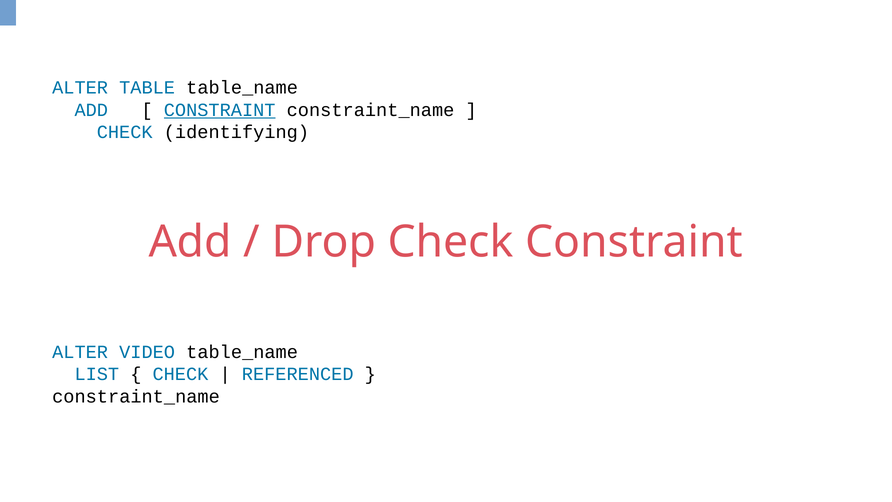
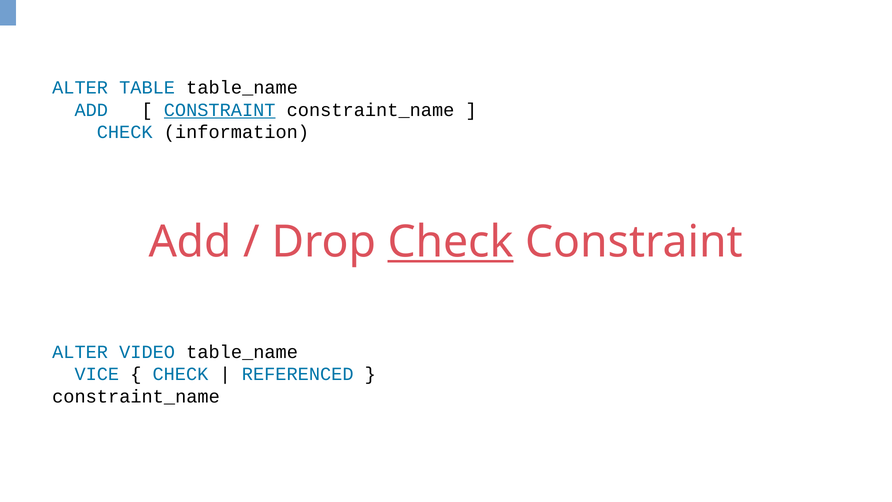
identifying: identifying -> information
Check at (451, 242) underline: none -> present
LIST: LIST -> VICE
